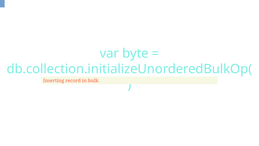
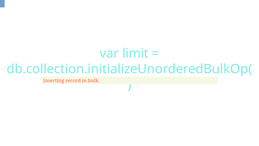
byte: byte -> limit
